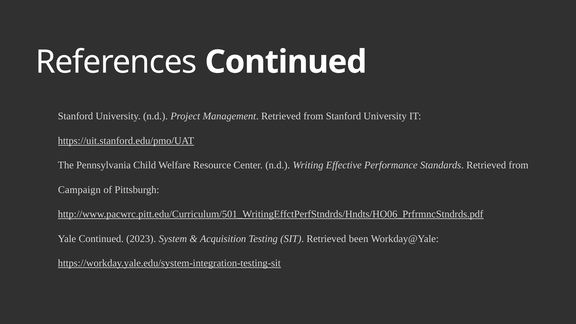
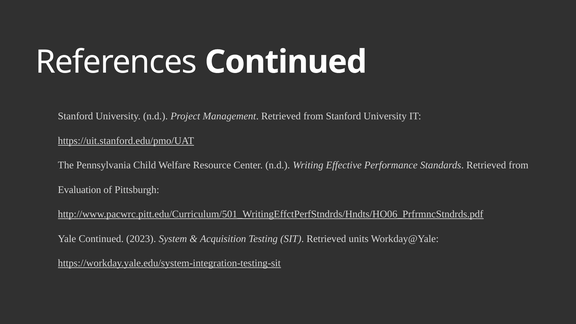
Campaign: Campaign -> Evaluation
been: been -> units
